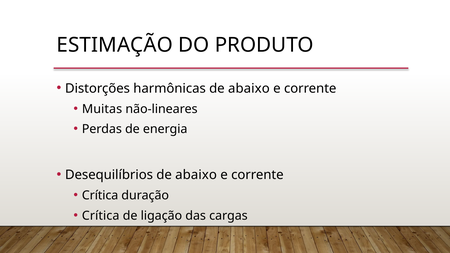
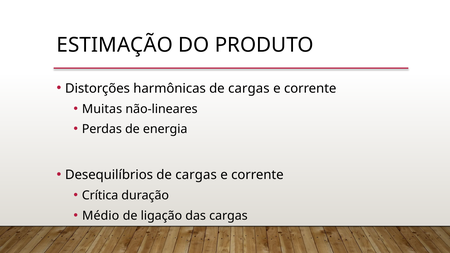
harmônicas de abaixo: abaixo -> cargas
Desequilíbrios de abaixo: abaixo -> cargas
Crítica at (101, 216): Crítica -> Médio
